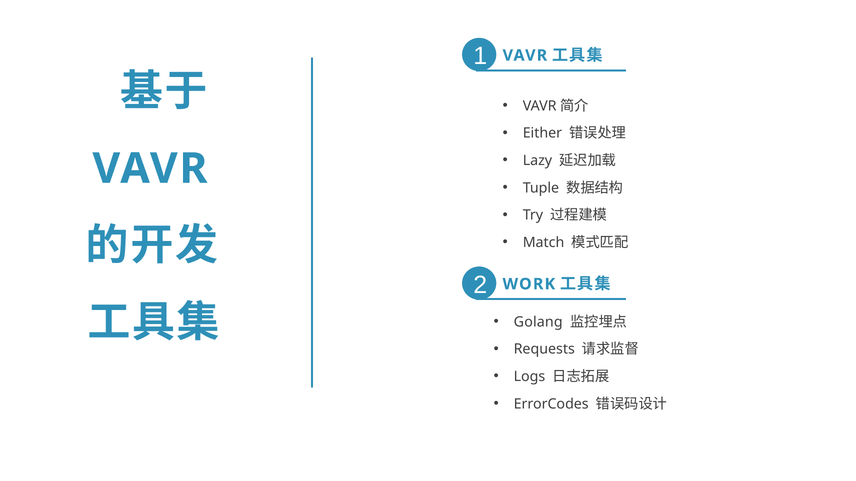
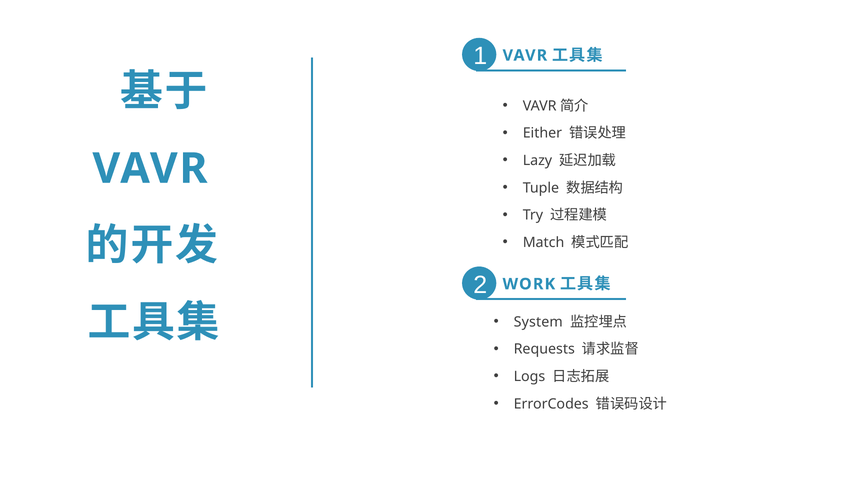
Golang: Golang -> System
